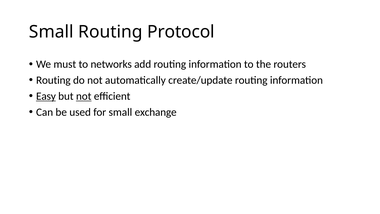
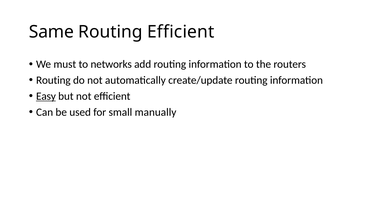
Small at (51, 32): Small -> Same
Routing Protocol: Protocol -> Efficient
not at (84, 96) underline: present -> none
exchange: exchange -> manually
